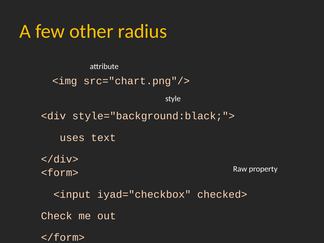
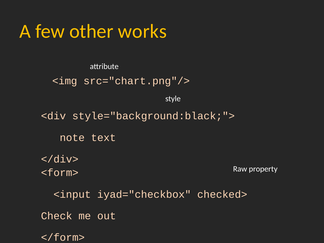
radius: radius -> works
uses: uses -> note
